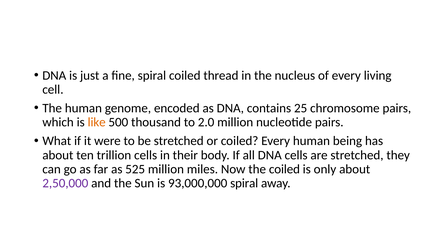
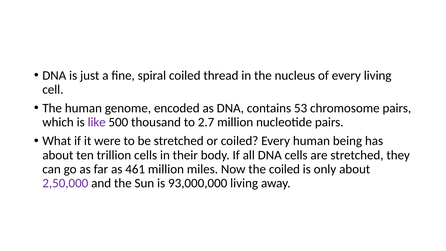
25: 25 -> 53
like colour: orange -> purple
2.0: 2.0 -> 2.7
525: 525 -> 461
93,000,000 spiral: spiral -> living
